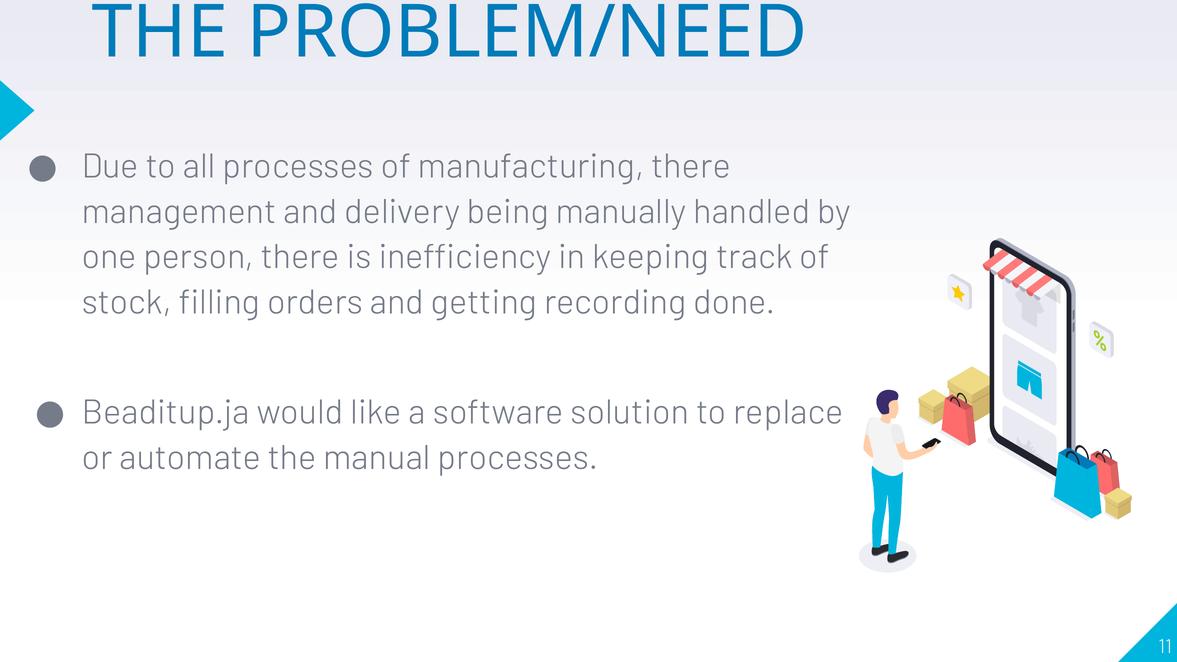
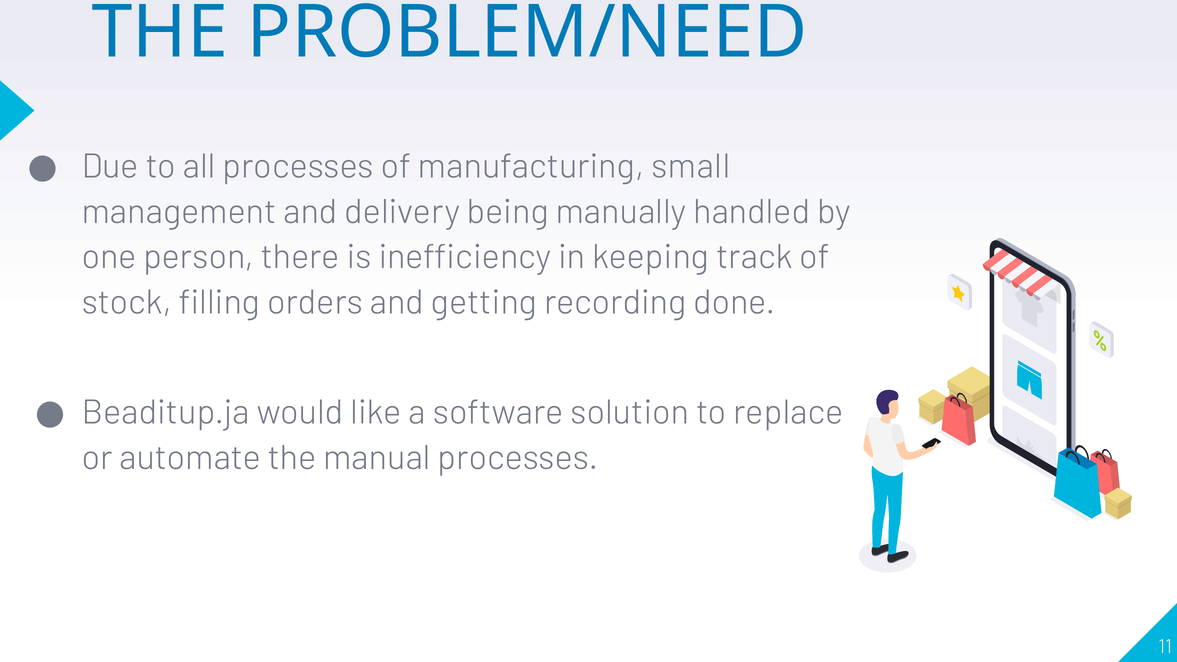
manufacturing there: there -> small
